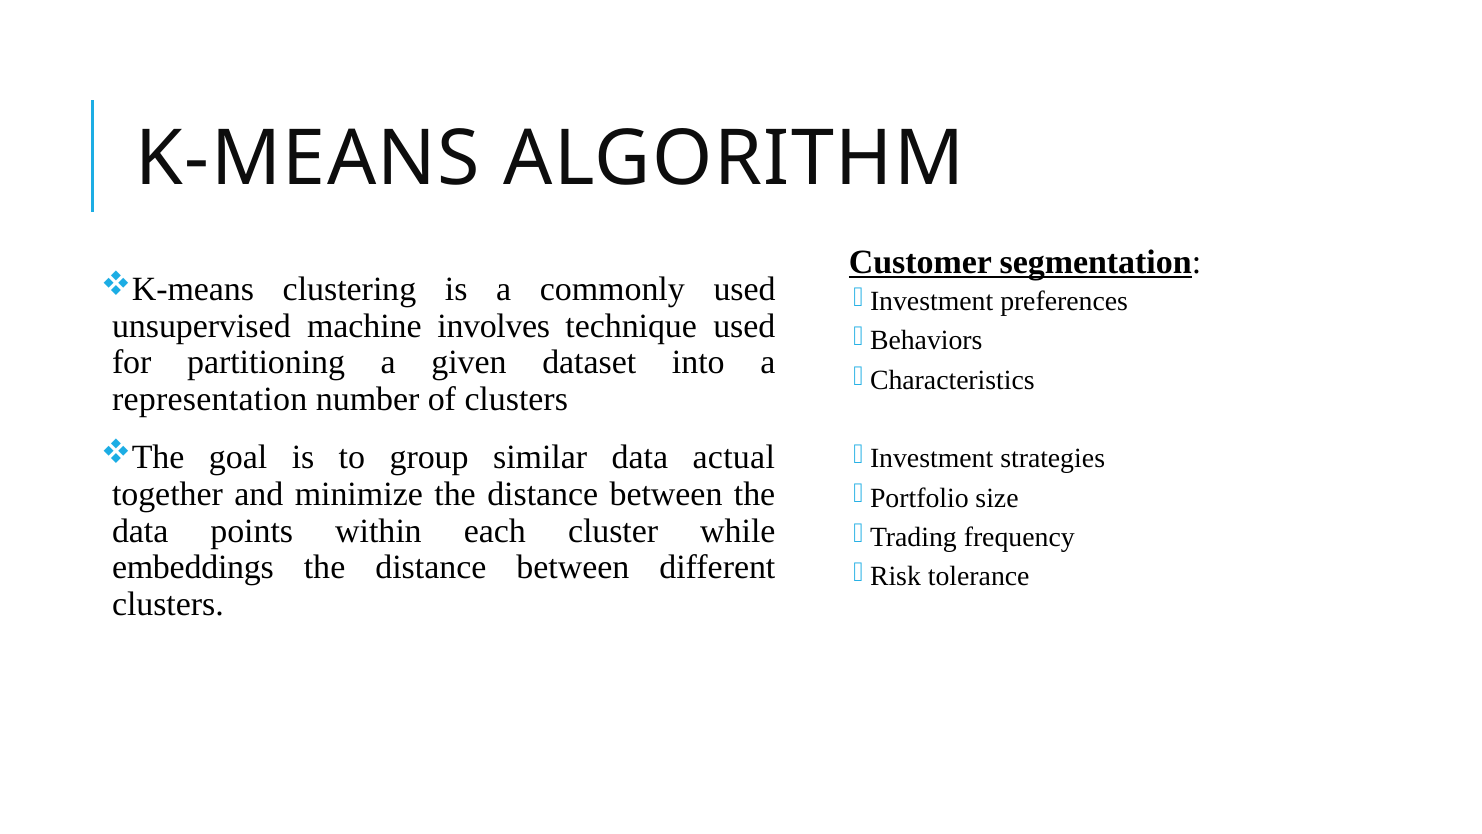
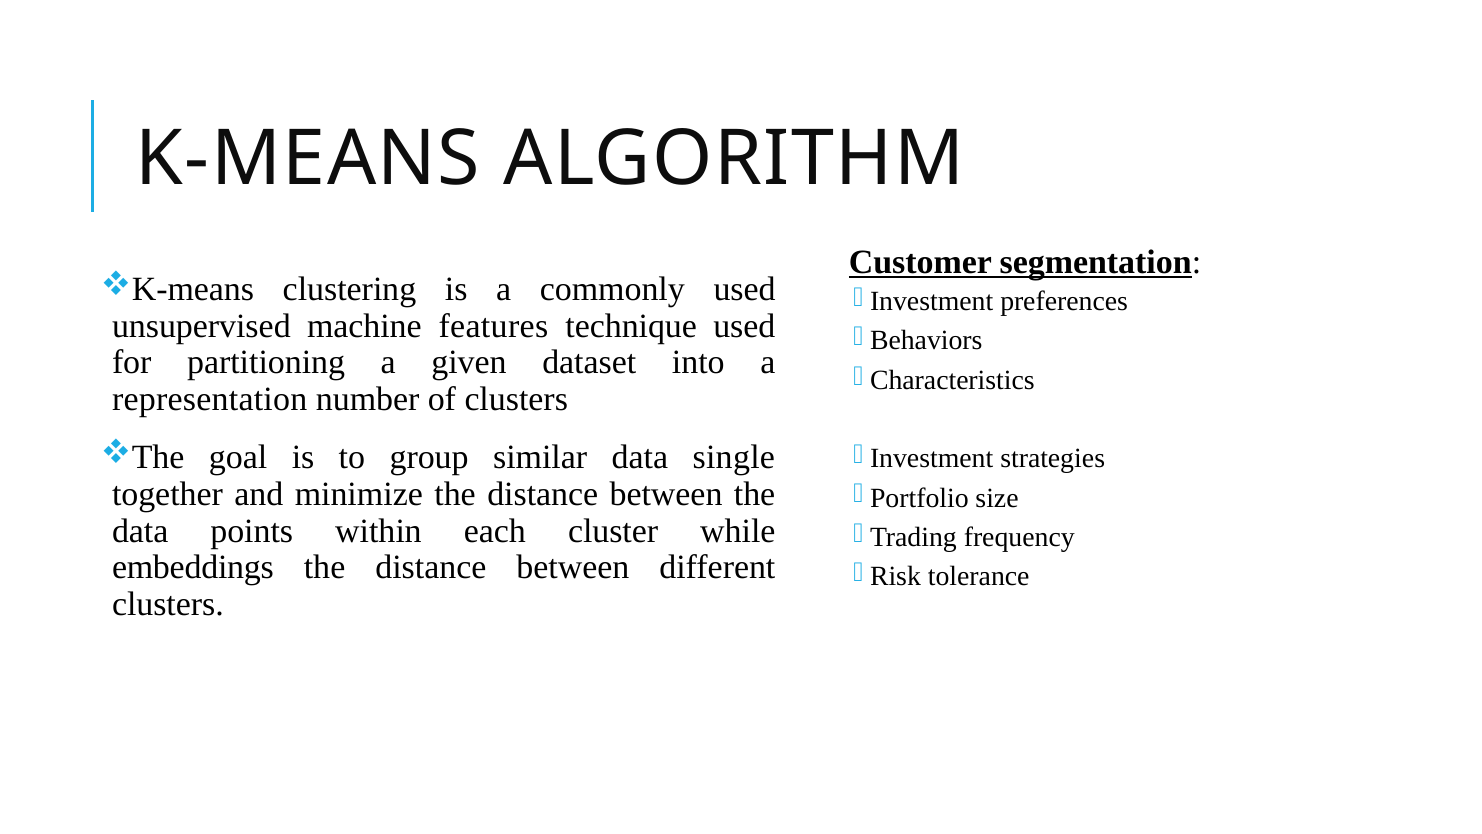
involves: involves -> features
actual: actual -> single
